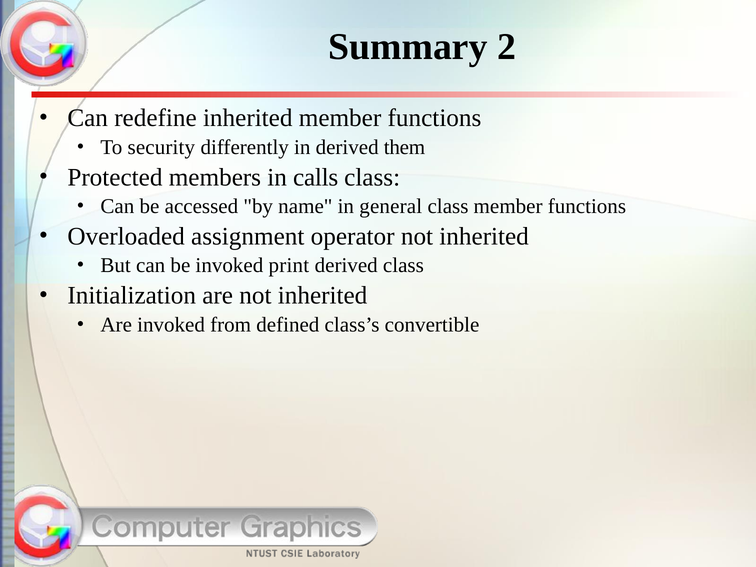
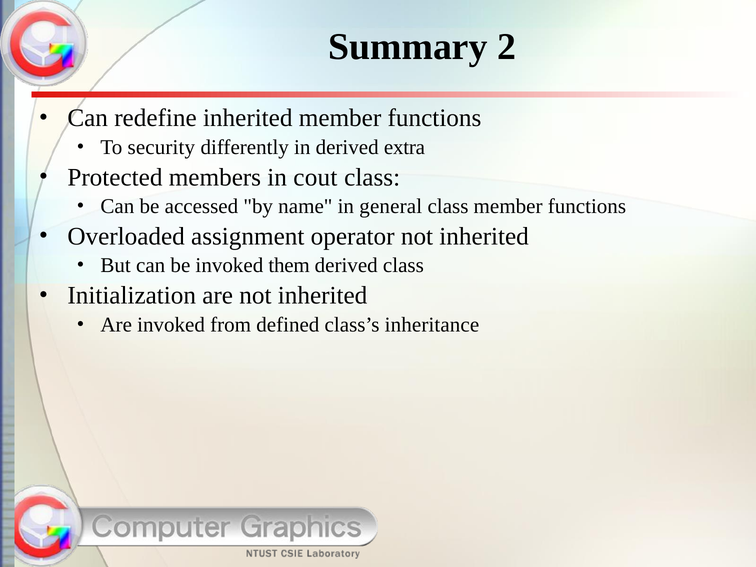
them: them -> extra
calls: calls -> cout
print: print -> them
convertible: convertible -> inheritance
